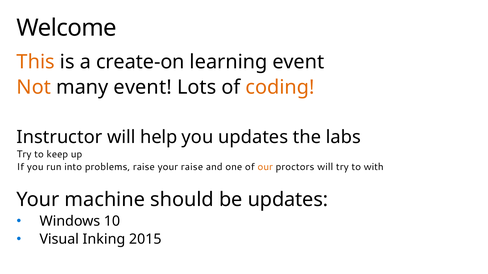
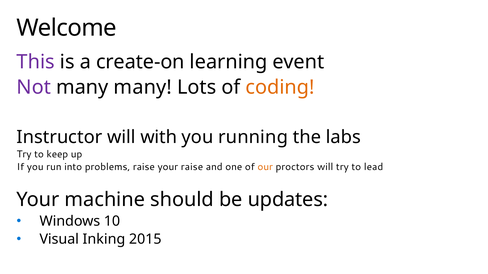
This colour: orange -> purple
Not colour: orange -> purple
many event: event -> many
help: help -> with
you updates: updates -> running
with: with -> lead
